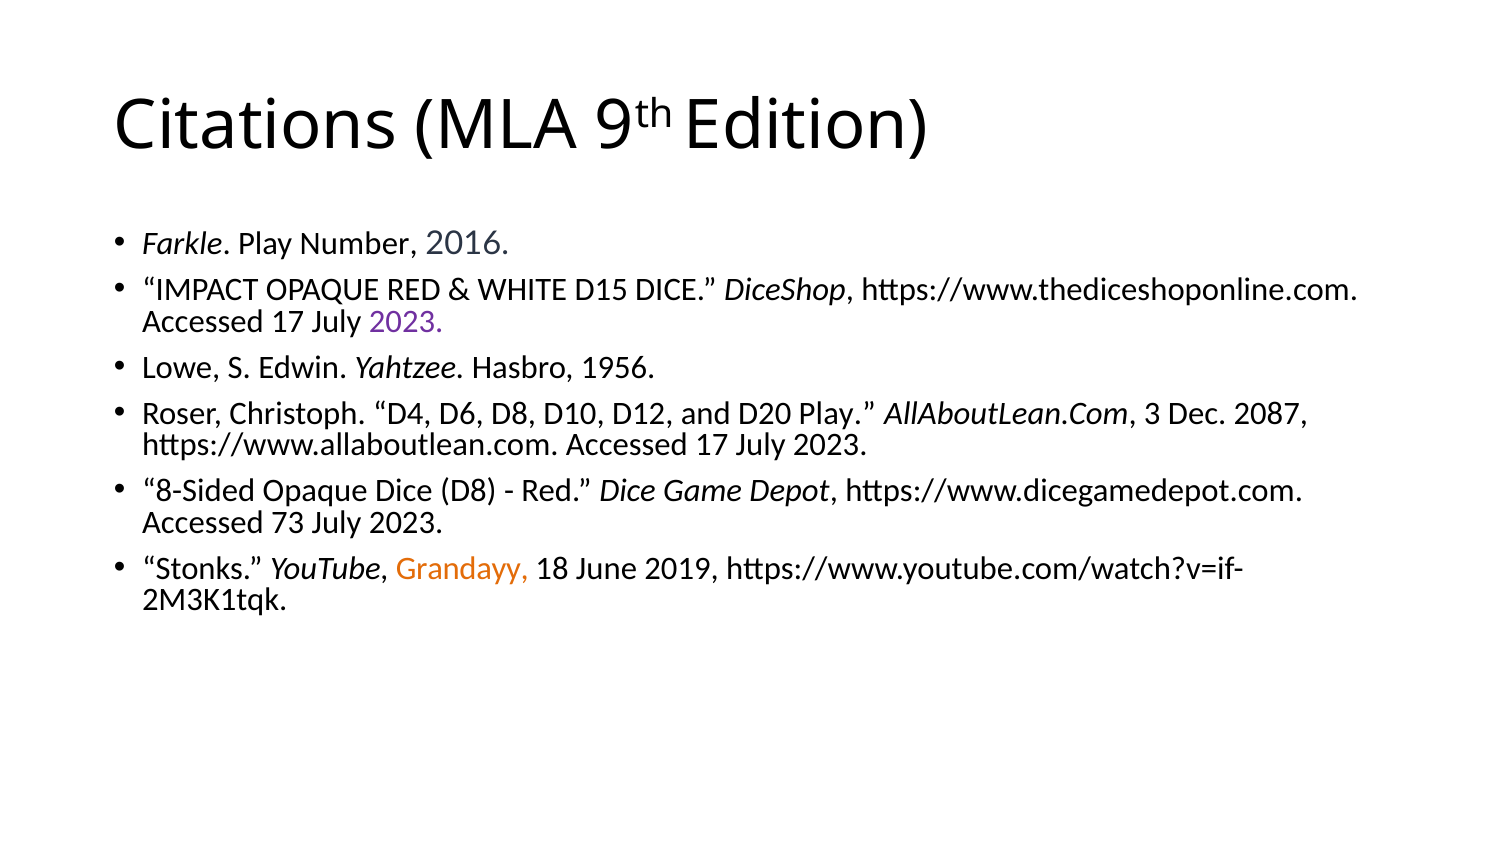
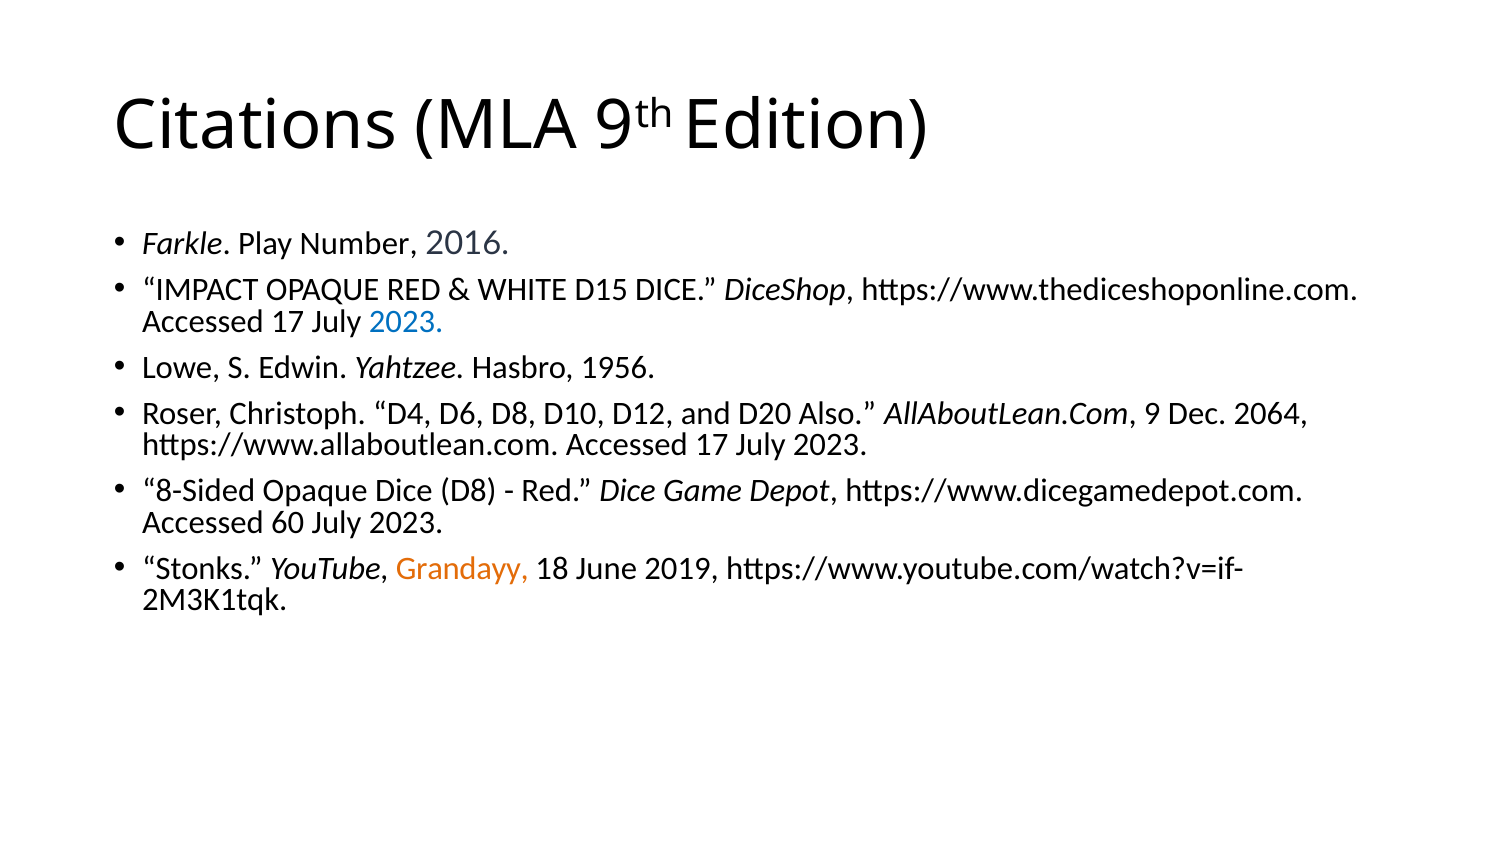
2023 at (406, 322) colour: purple -> blue
D20 Play: Play -> Also
3: 3 -> 9
2087: 2087 -> 2064
73: 73 -> 60
